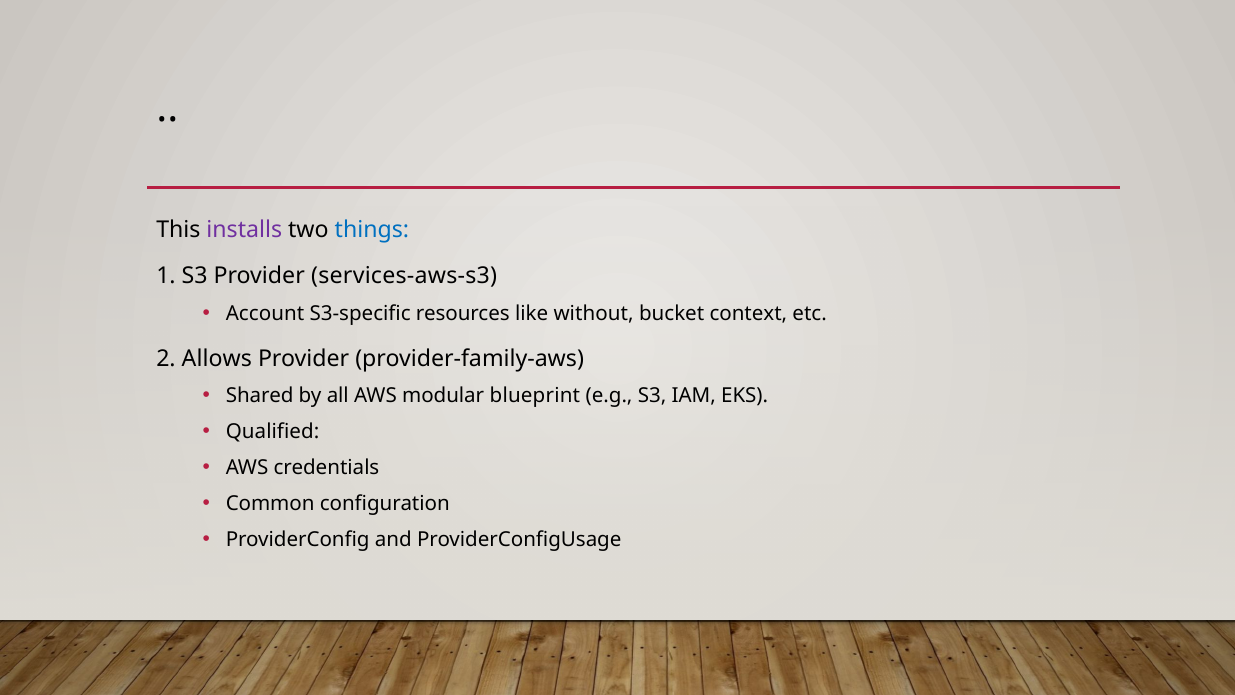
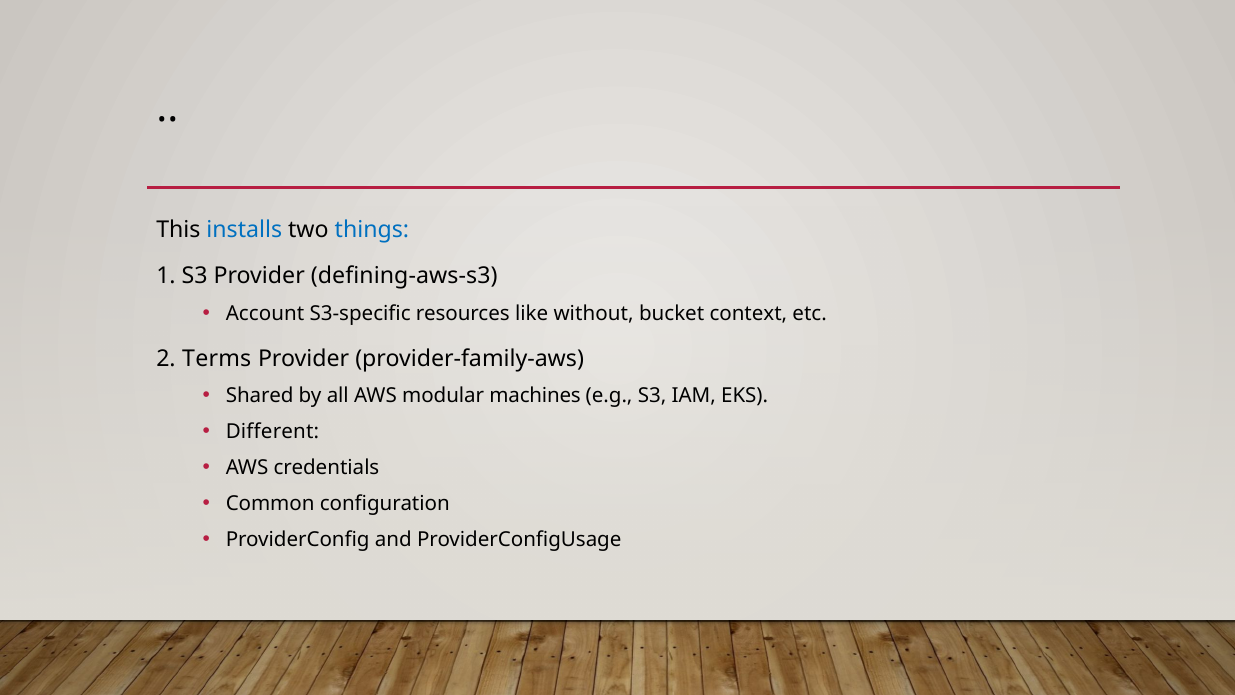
installs colour: purple -> blue
services-aws-s3: services-aws-s3 -> defining-aws-s3
Allows: Allows -> Terms
blueprint: blueprint -> machines
Qualified: Qualified -> Different
